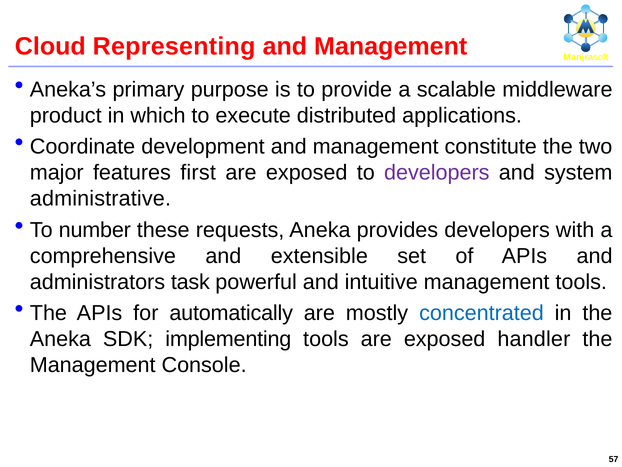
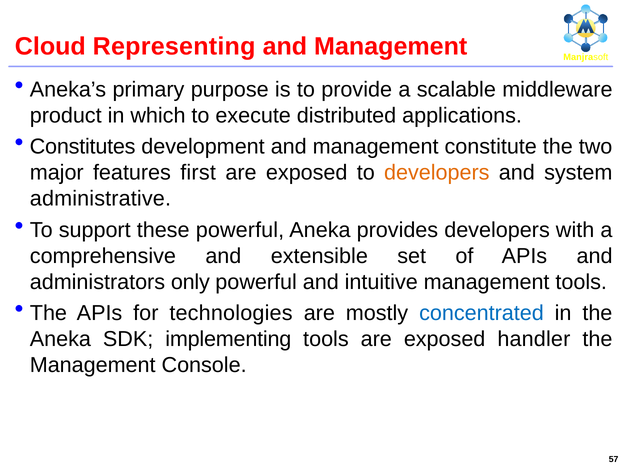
Coordinate: Coordinate -> Constitutes
developers at (437, 173) colour: purple -> orange
number: number -> support
these requests: requests -> powerful
task: task -> only
automatically: automatically -> technologies
